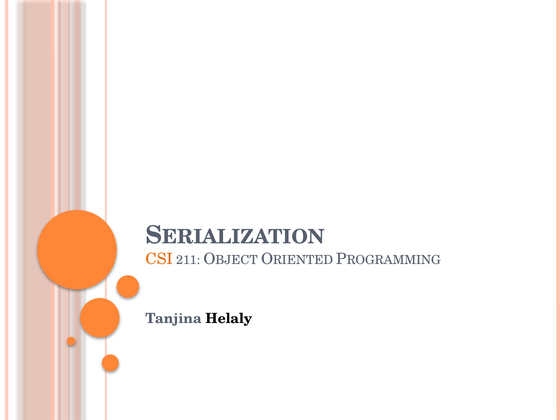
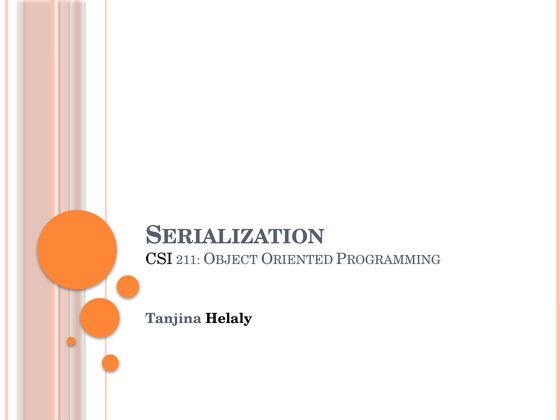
CSI colour: orange -> black
